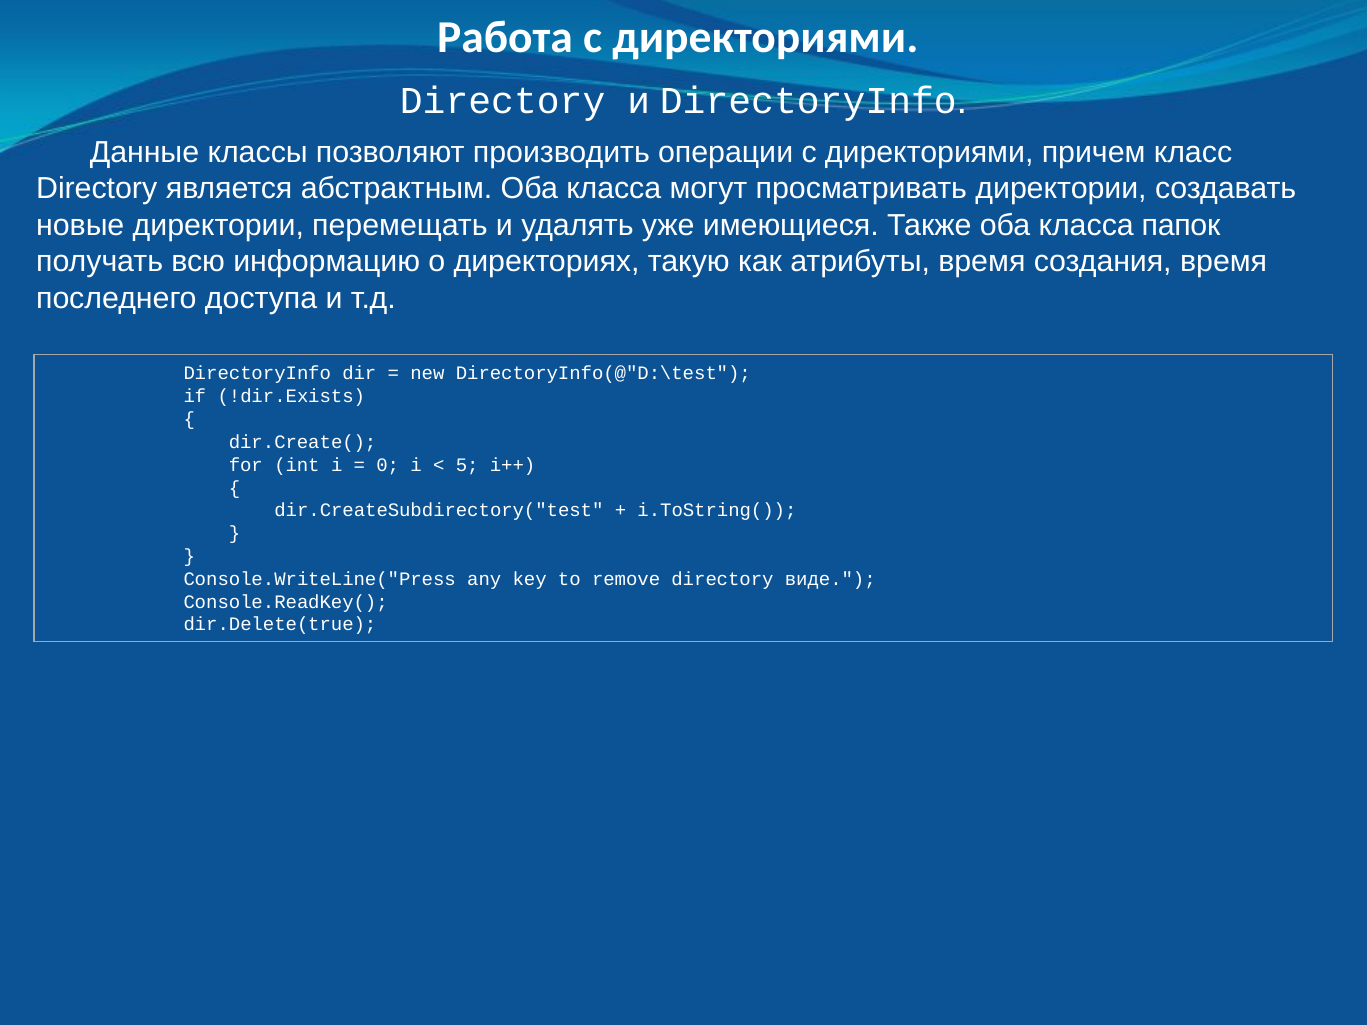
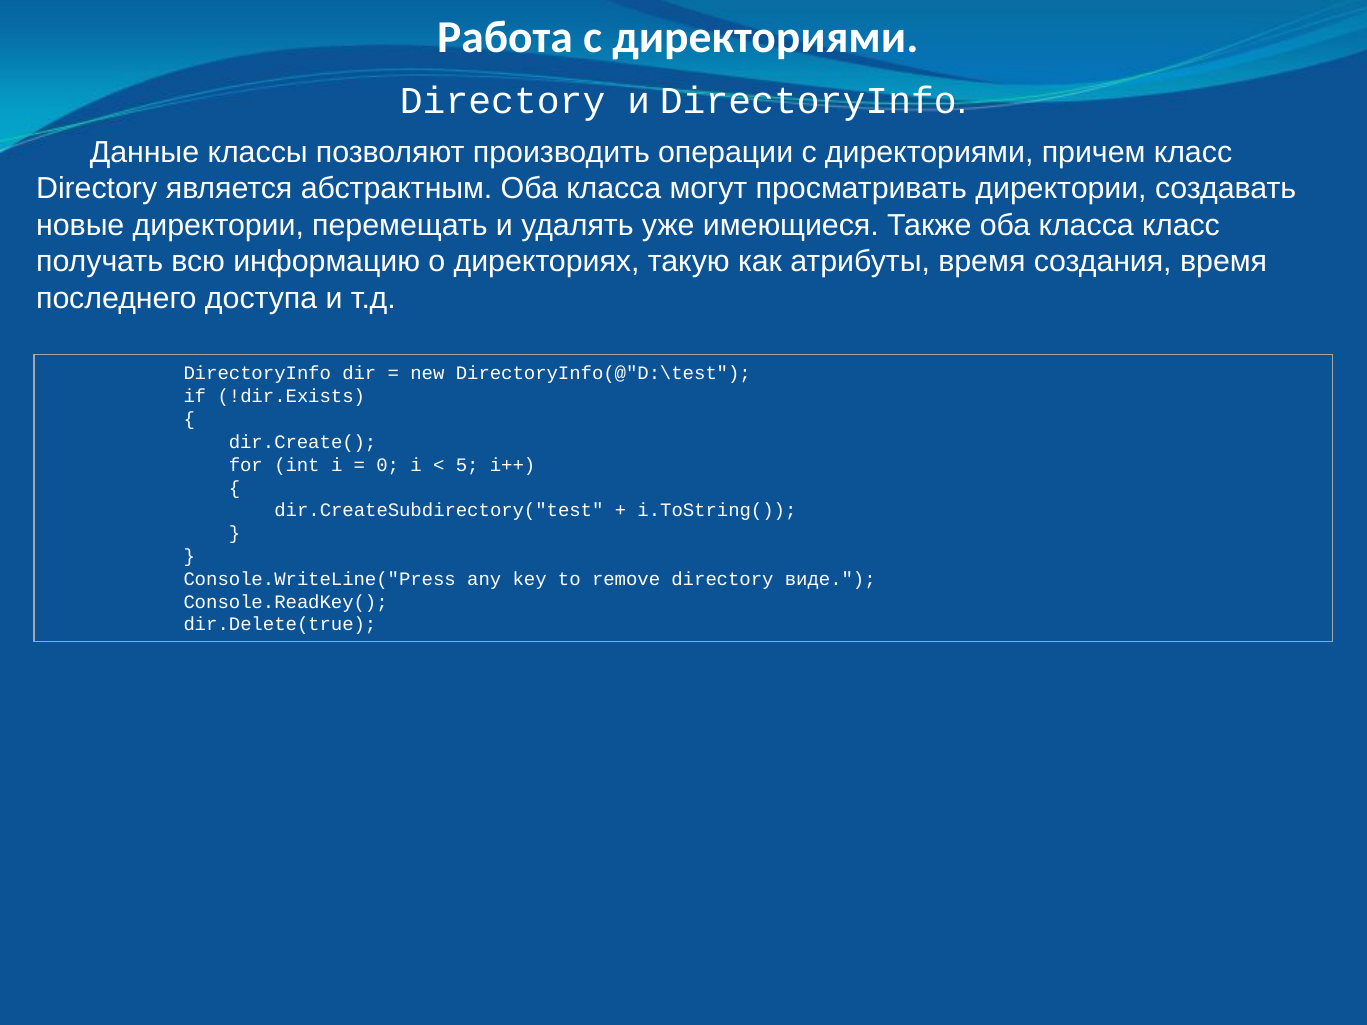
класса папок: папок -> класс
